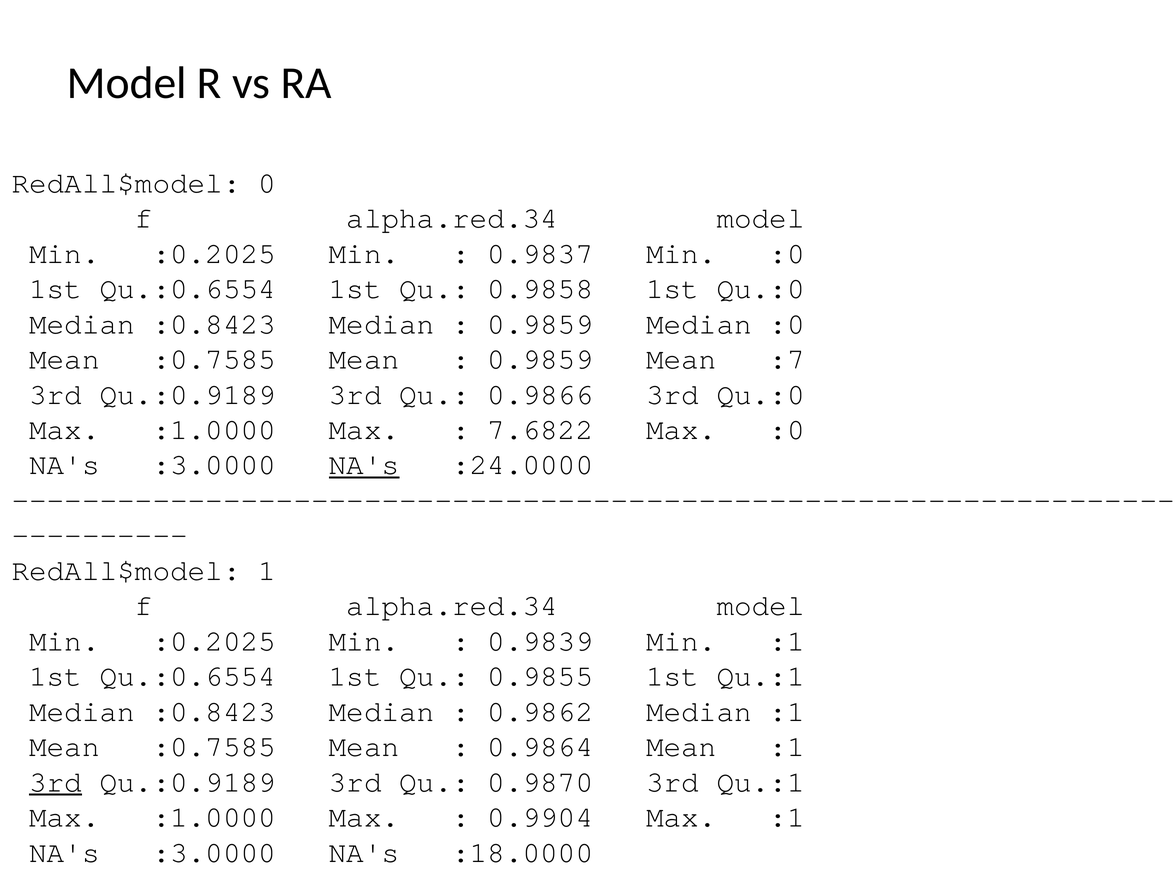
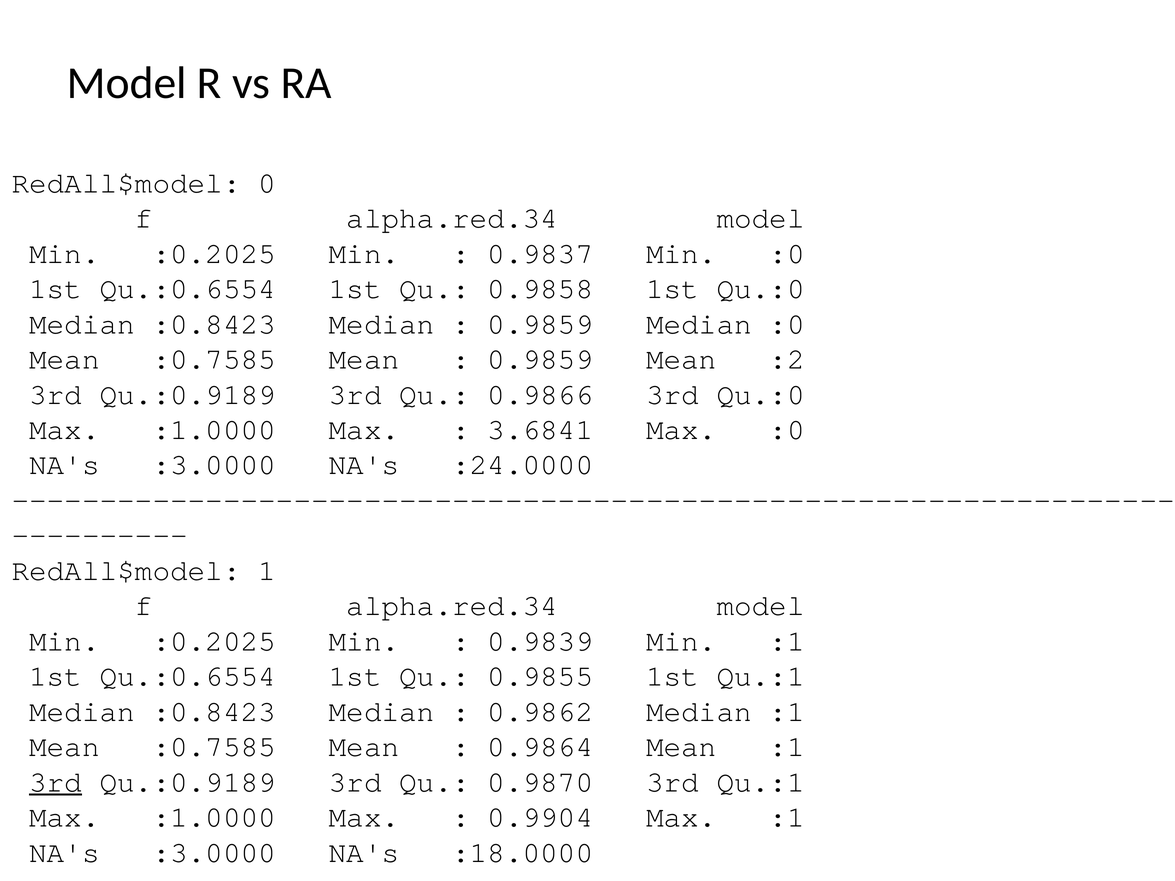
:7: :7 -> :2
7.6822: 7.6822 -> 3.6841
NA's at (364, 465) underline: present -> none
